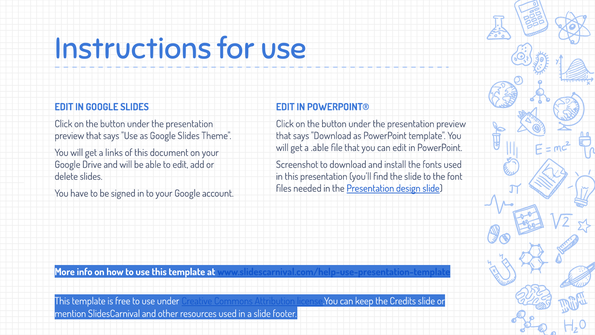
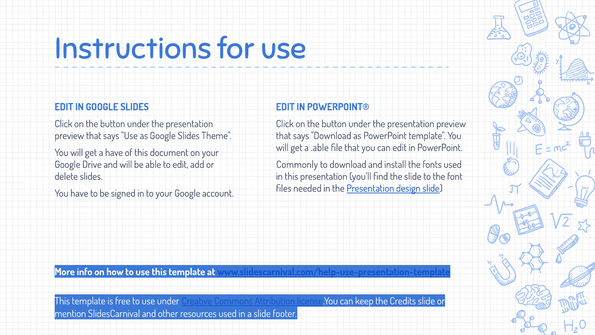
a links: links -> have
Screenshot: Screenshot -> Commonly
